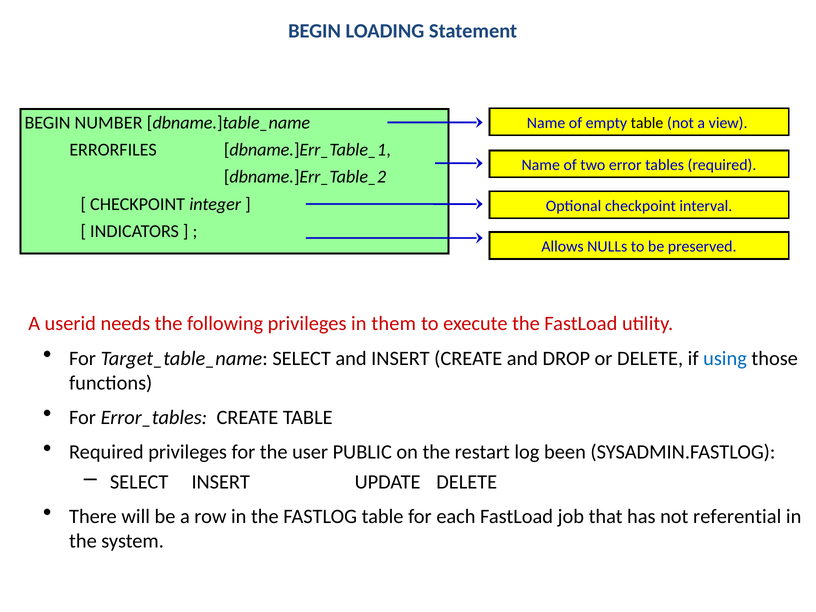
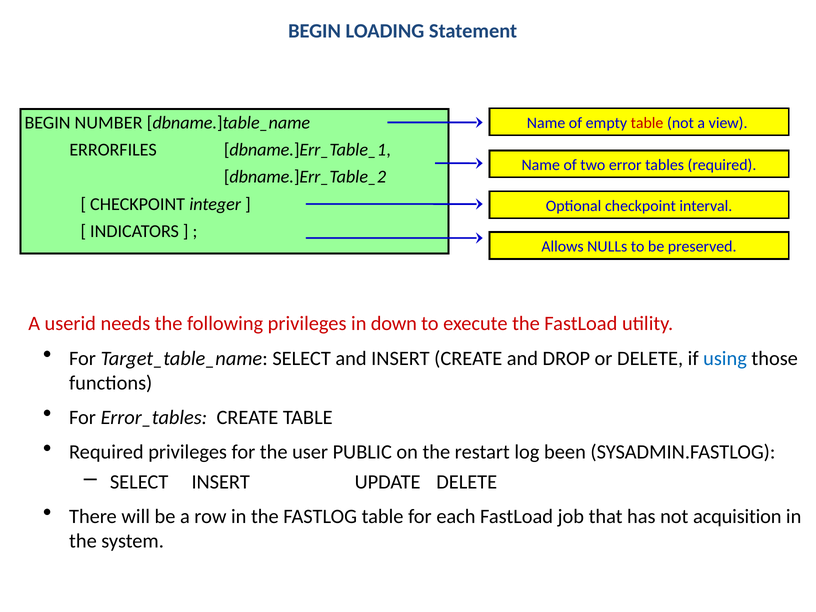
table at (647, 123) colour: black -> red
them: them -> down
referential: referential -> acquisition
